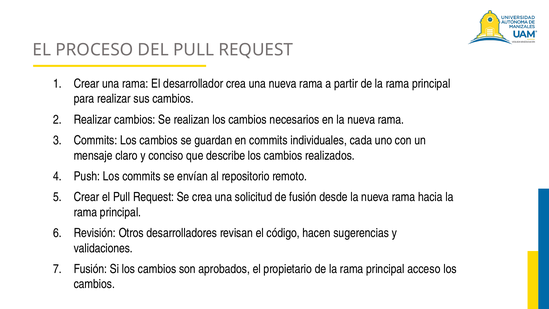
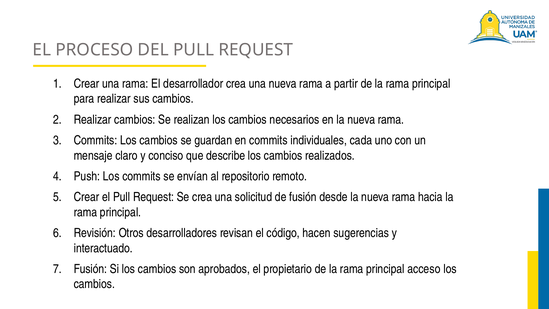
validaciones: validaciones -> interactuado
